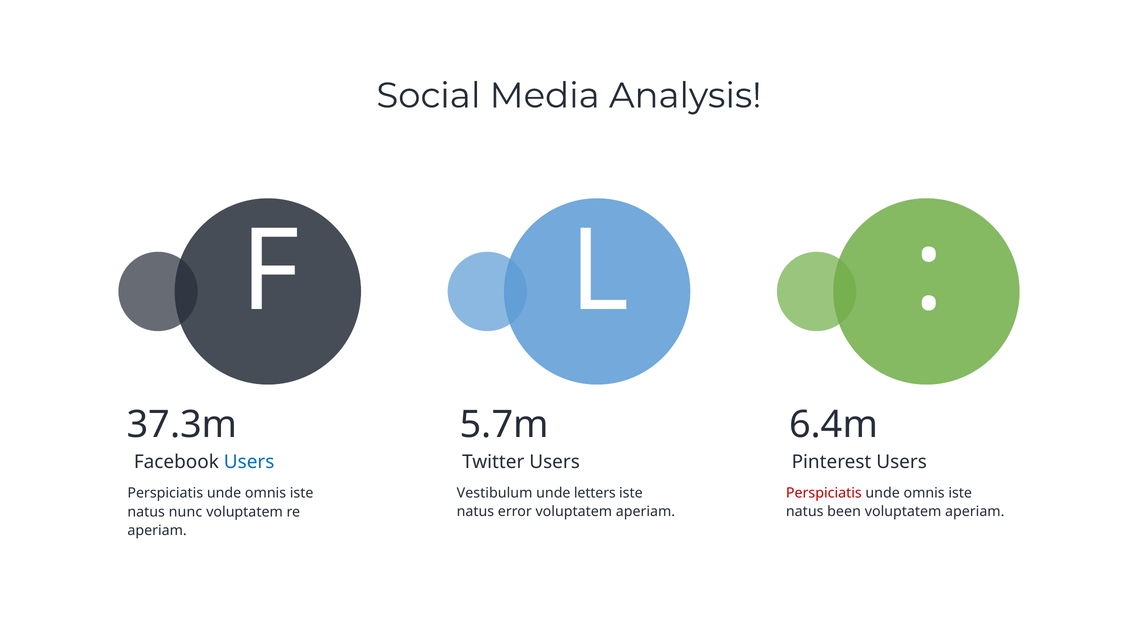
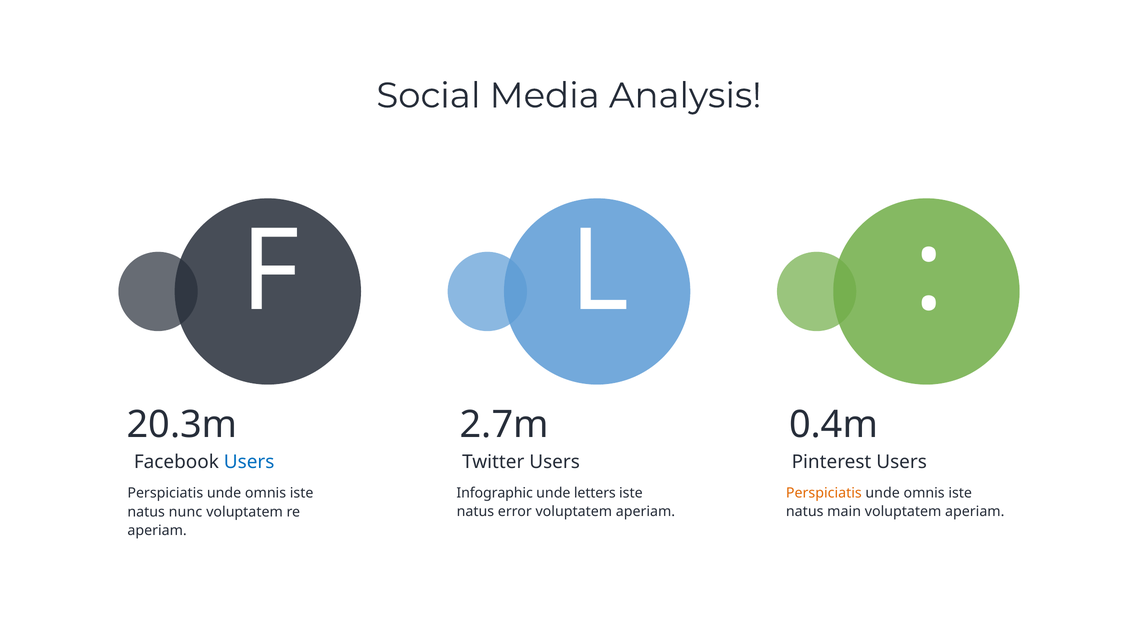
37.3m: 37.3m -> 20.3m
5.7m: 5.7m -> 2.7m
6.4m: 6.4m -> 0.4m
Vestibulum: Vestibulum -> Infographic
Perspiciatis at (824, 493) colour: red -> orange
been: been -> main
